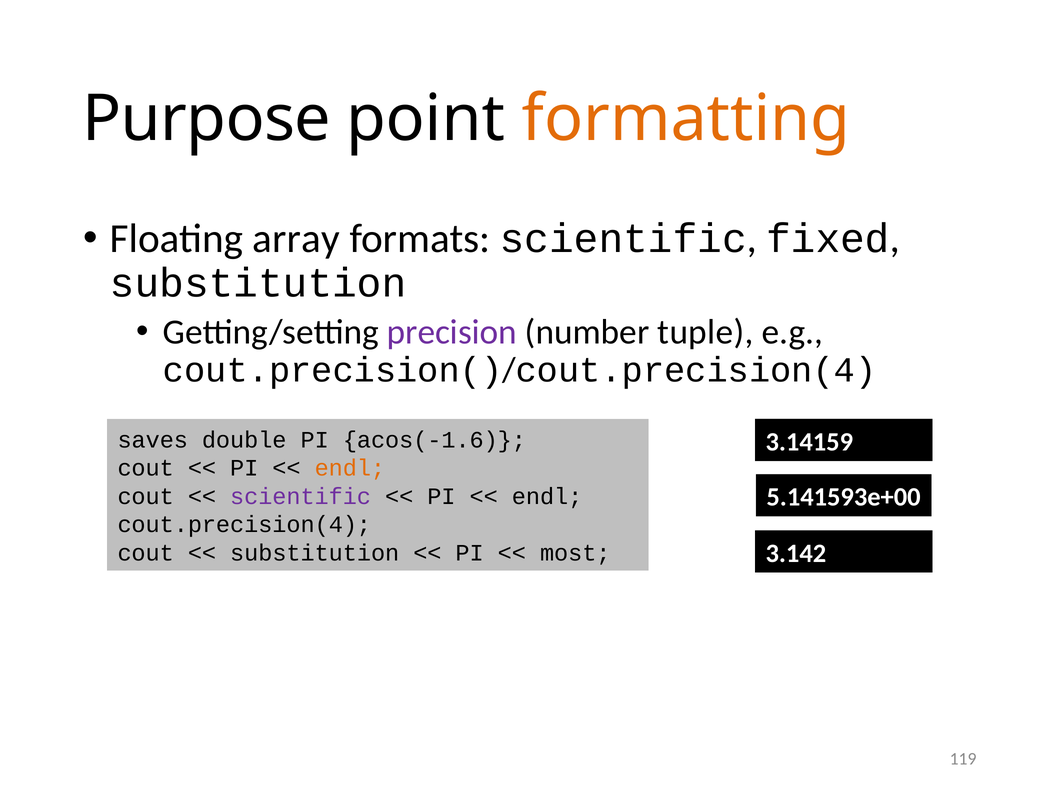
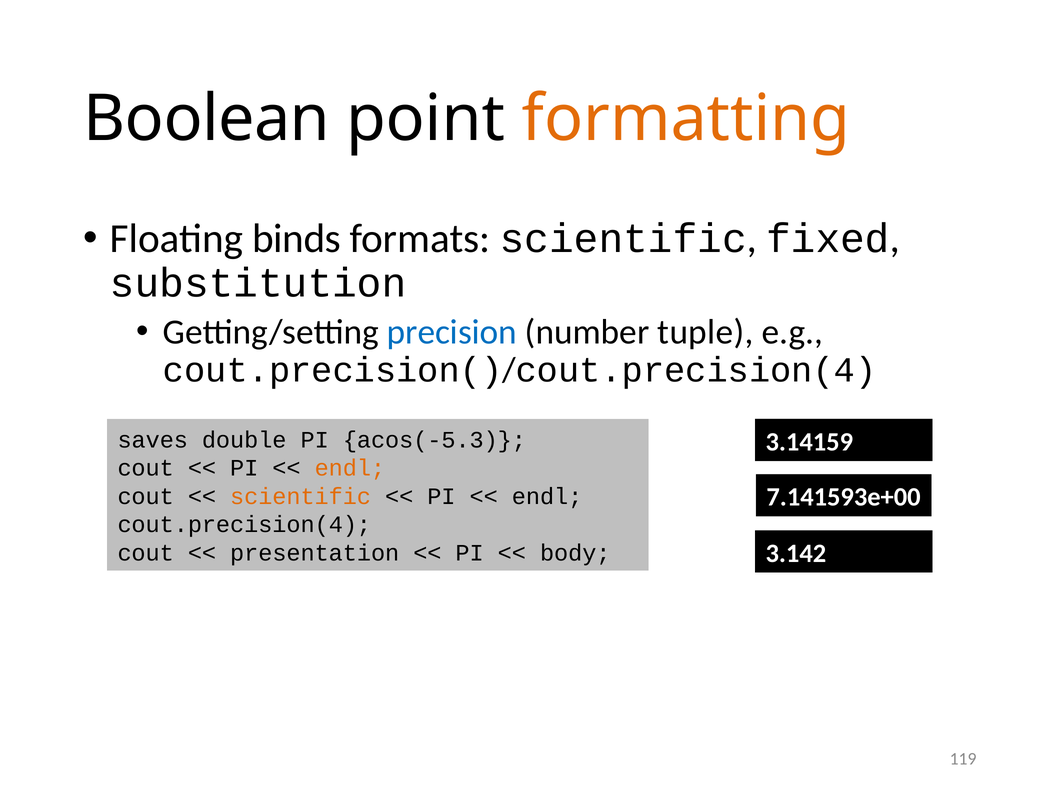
Purpose: Purpose -> Boolean
array: array -> binds
precision colour: purple -> blue
acos(-1.6: acos(-1.6 -> acos(-5.3
5.141593e+00: 5.141593e+00 -> 7.141593e+00
scientific at (301, 496) colour: purple -> orange
substitution at (315, 553): substitution -> presentation
most: most -> body
